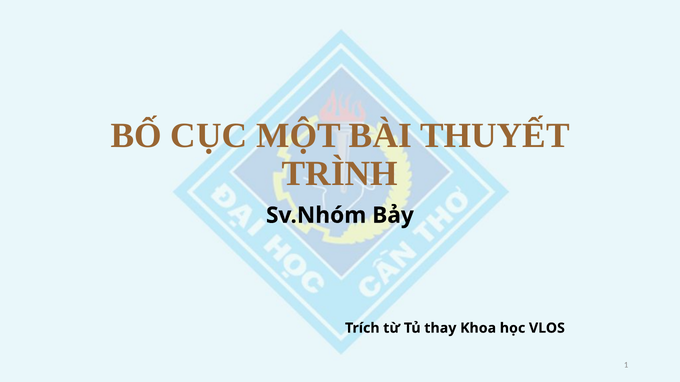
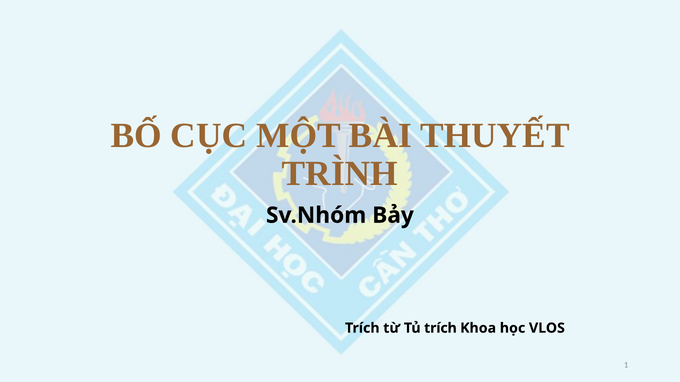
Tủ thay: thay -> trích
